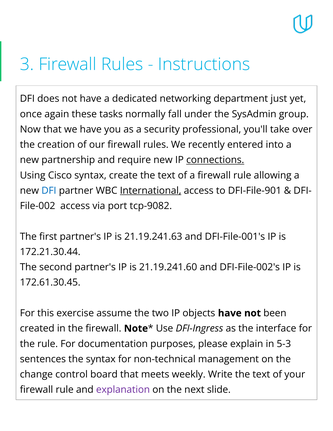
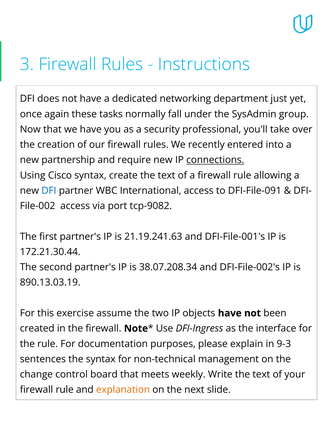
International underline: present -> none
DFI-File-901: DFI-File-901 -> DFI-File-091
21.19.241.60: 21.19.241.60 -> 38.07.208.34
172.61.30.45: 172.61.30.45 -> 890.13.03.19
5-3: 5-3 -> 9-3
explanation colour: purple -> orange
